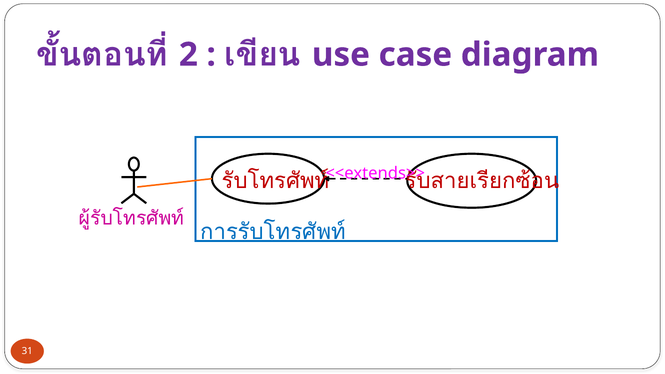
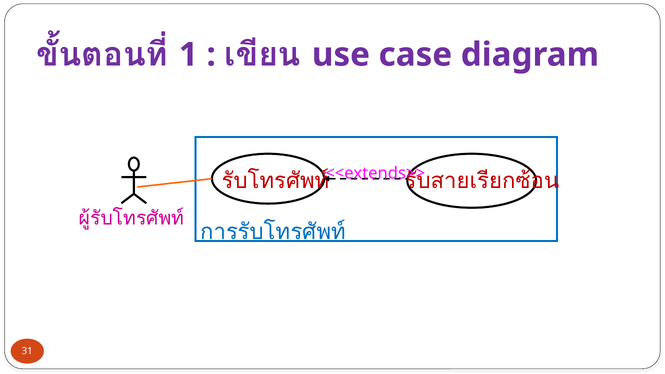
2: 2 -> 1
